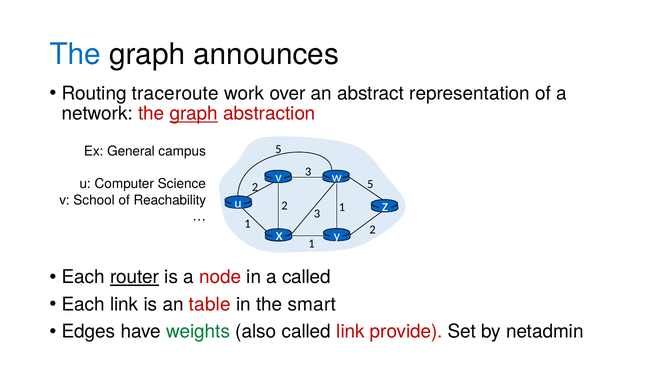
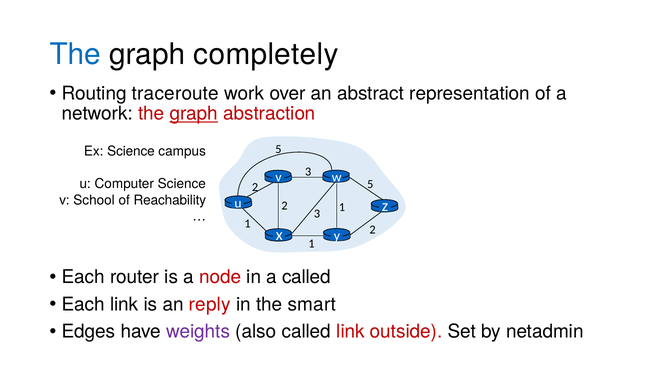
announces: announces -> completely
Ex General: General -> Science
router underline: present -> none
table: table -> reply
weights colour: green -> purple
provide: provide -> outside
